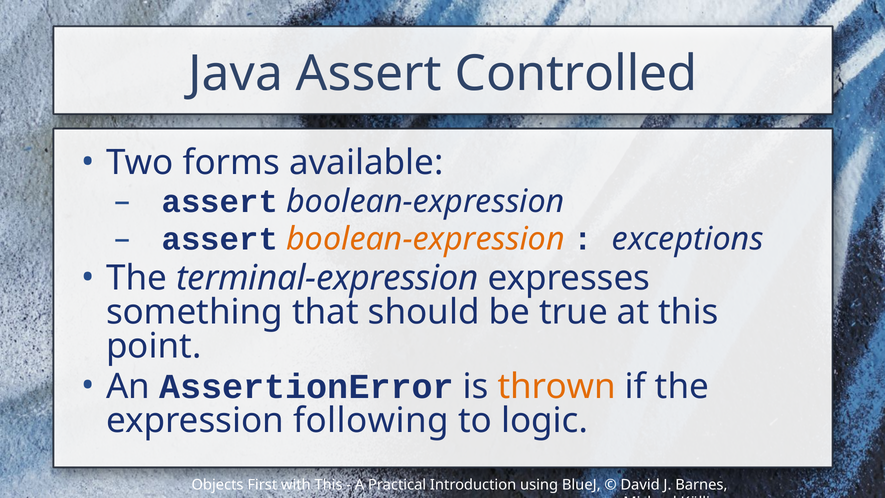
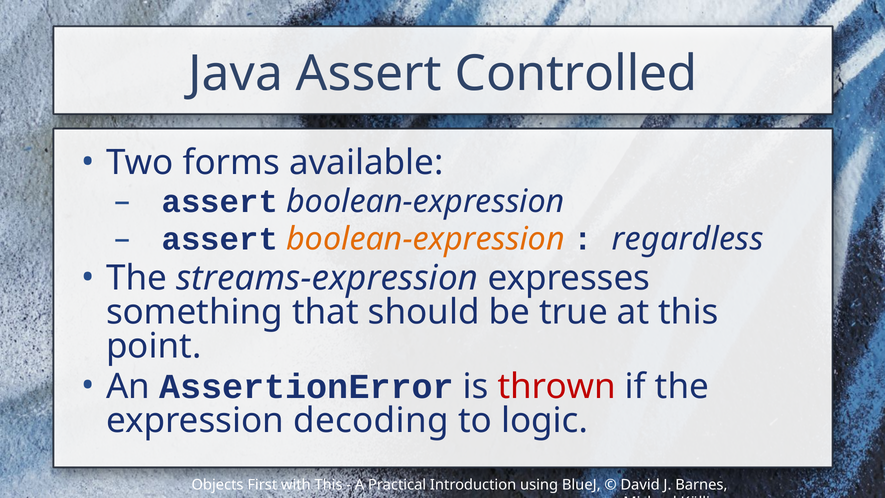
exceptions: exceptions -> regardless
terminal-expression: terminal-expression -> streams-expression
thrown colour: orange -> red
following: following -> decoding
